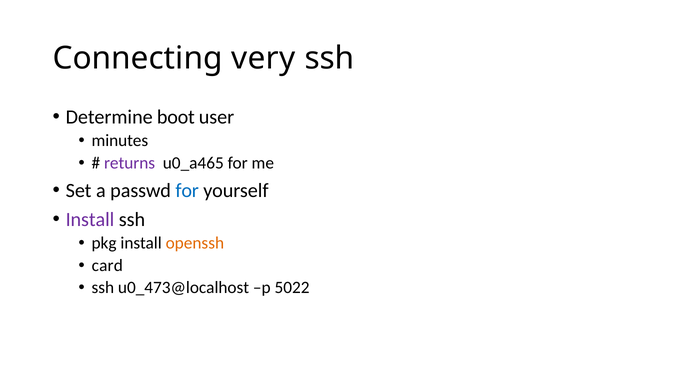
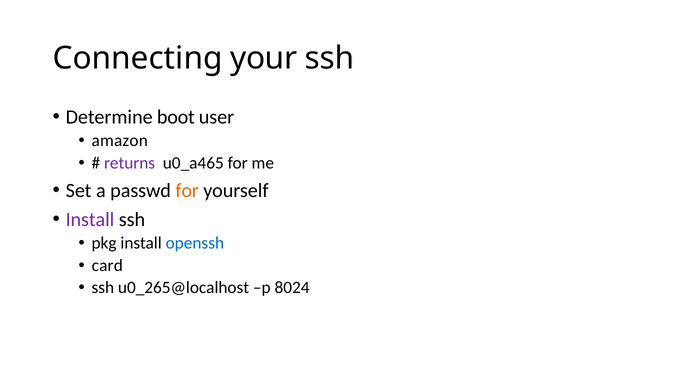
very: very -> your
minutes: minutes -> amazon
for at (187, 190) colour: blue -> orange
openssh colour: orange -> blue
u0_473@localhost: u0_473@localhost -> u0_265@localhost
5022: 5022 -> 8024
